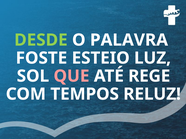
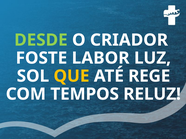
PALAVRA: PALAVRA -> CRIADOR
ESTEIO: ESTEIO -> LABOR
QUE colour: pink -> yellow
